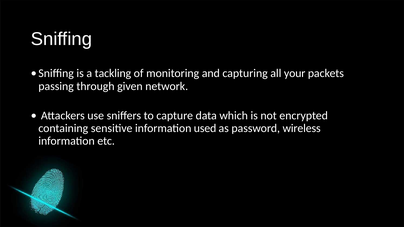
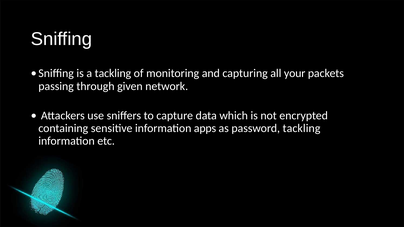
used: used -> apps
password wireless: wireless -> tackling
